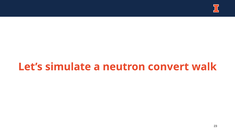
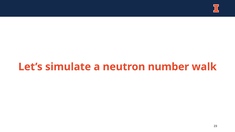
convert: convert -> number
